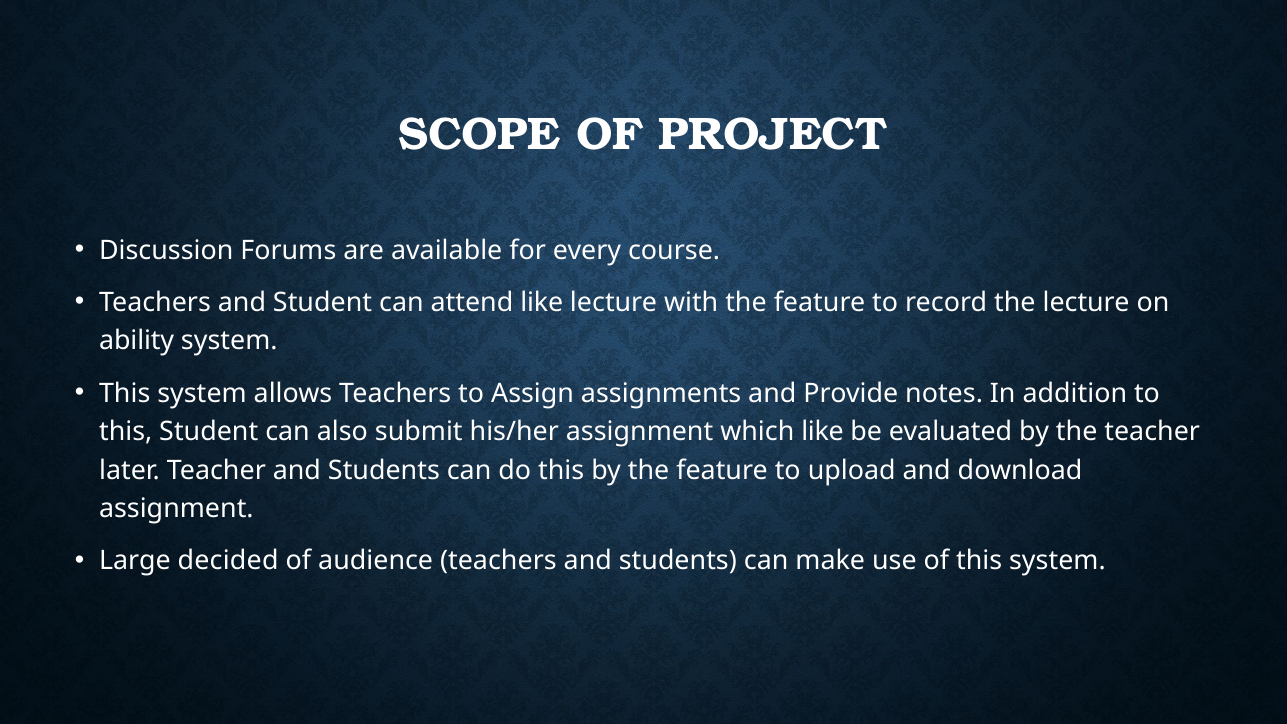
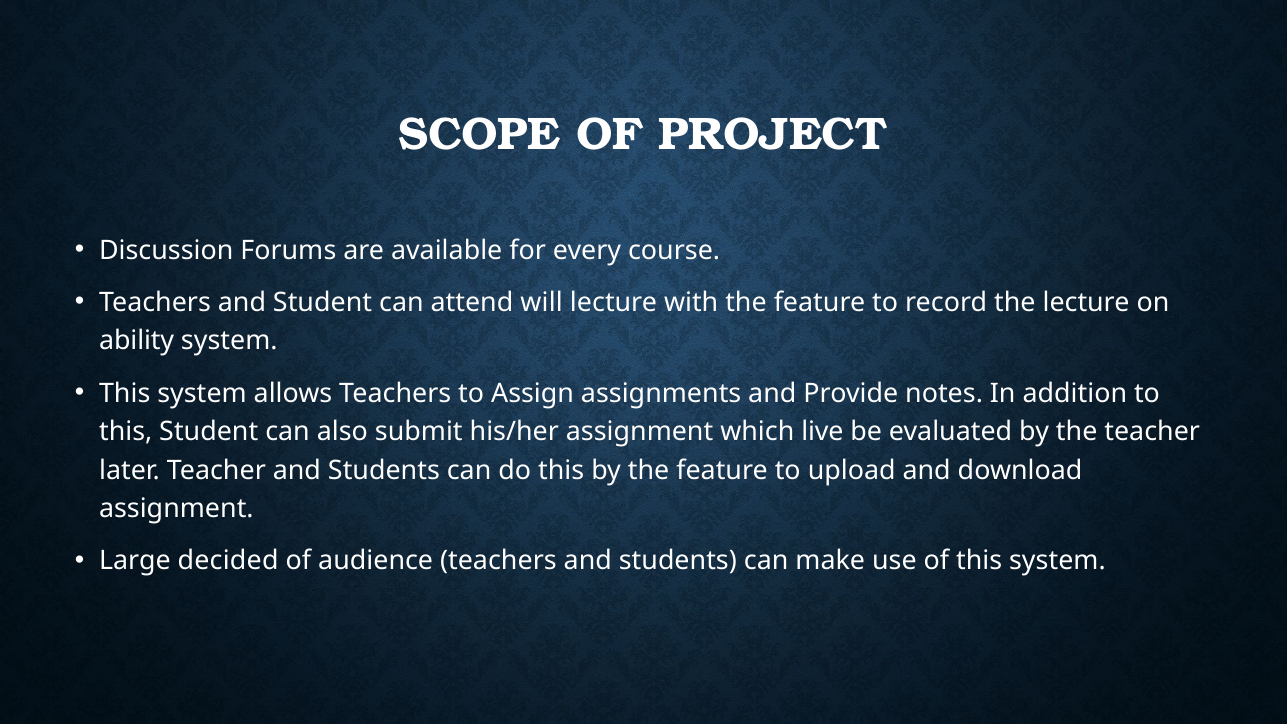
attend like: like -> will
which like: like -> live
